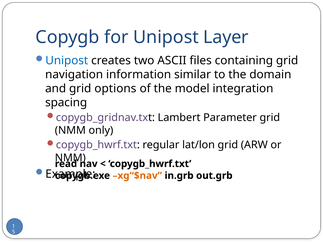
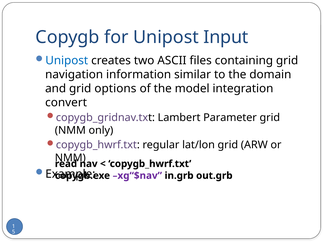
Layer: Layer -> Input
spacing: spacing -> convert
xg“$nav colour: orange -> purple
